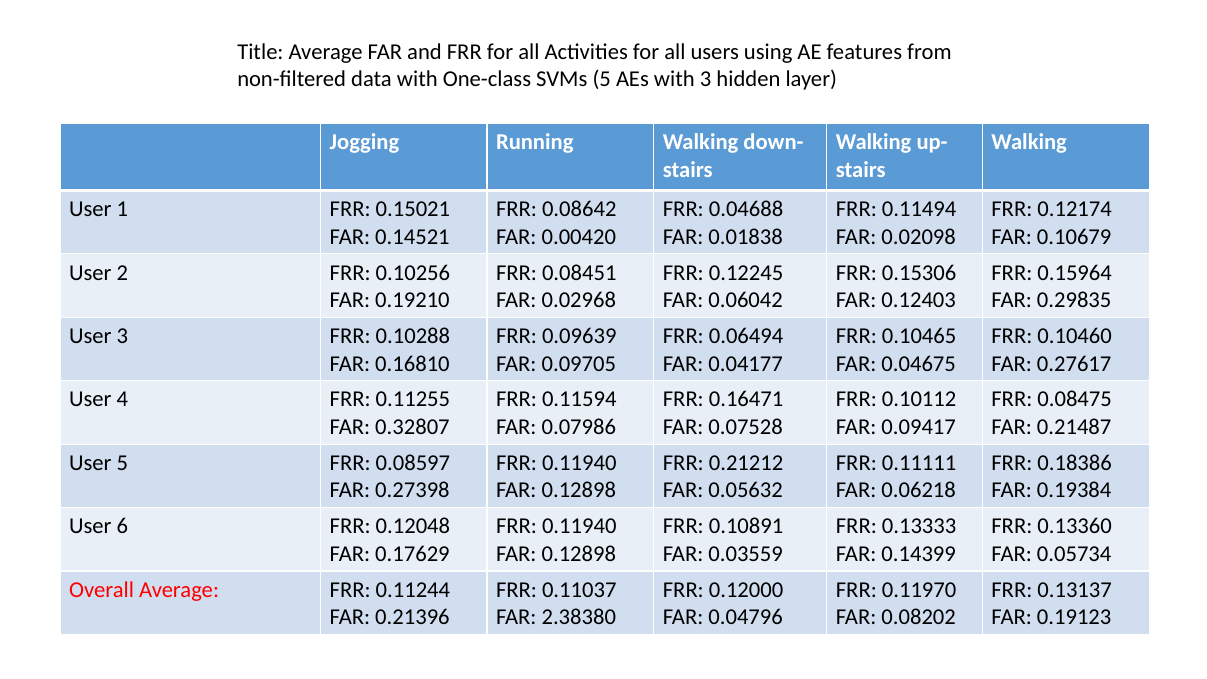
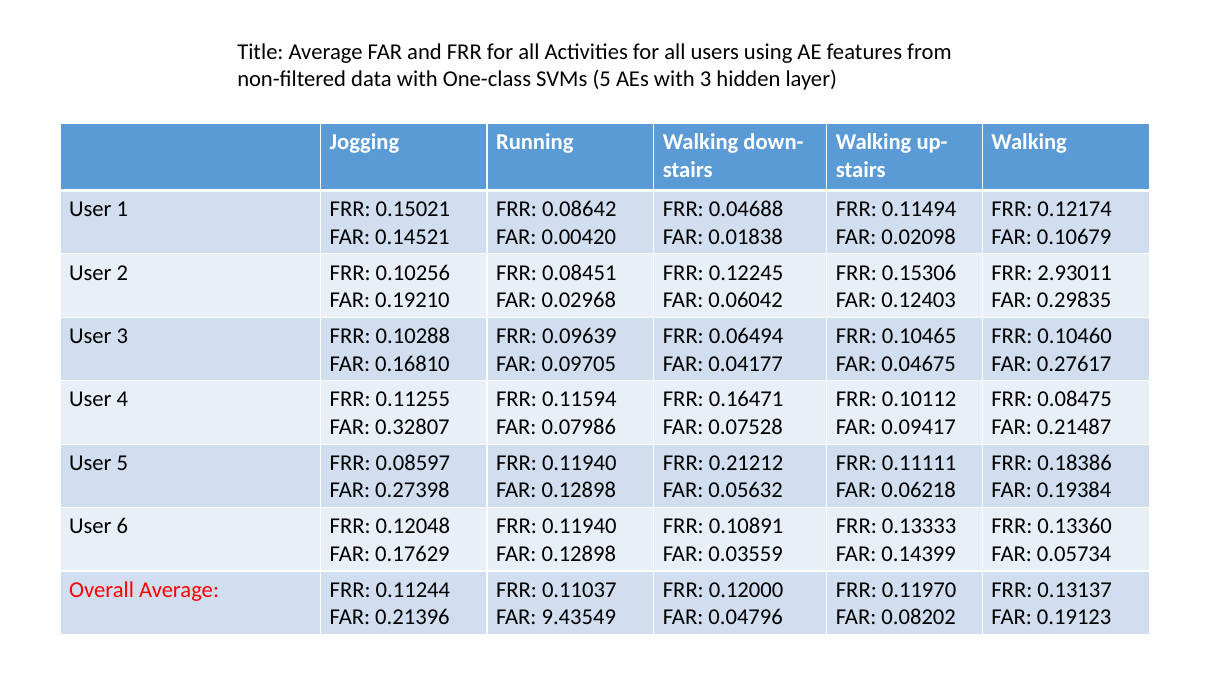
0.15964: 0.15964 -> 2.93011
2.38380: 2.38380 -> 9.43549
